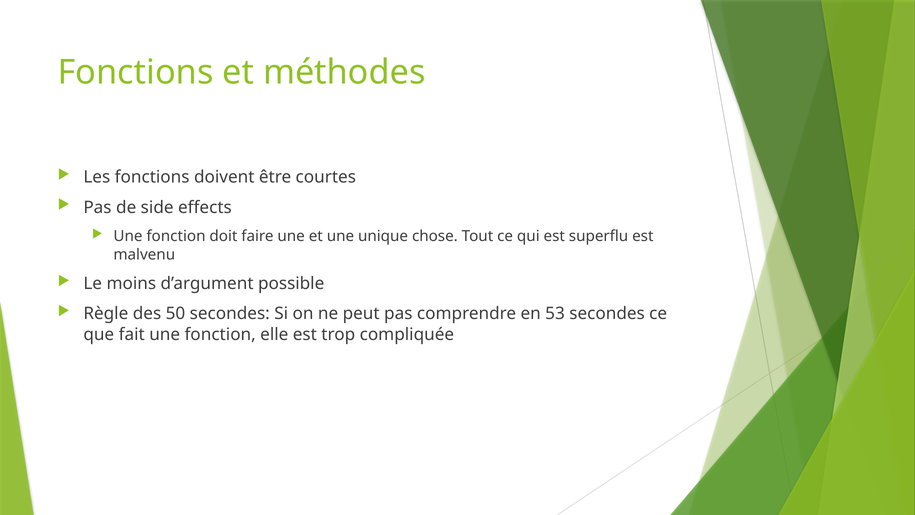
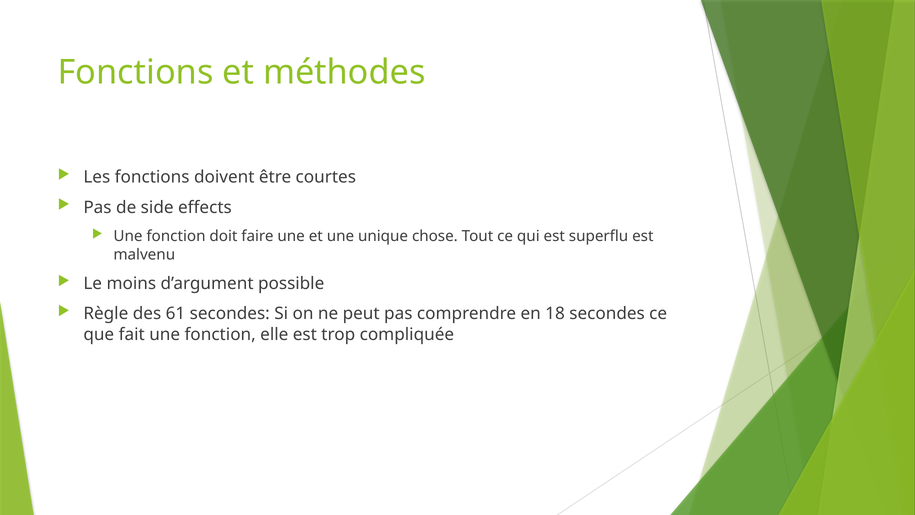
50: 50 -> 61
53: 53 -> 18
